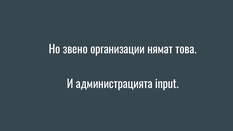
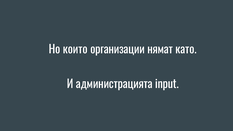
звено: звено -> които
това: това -> като
